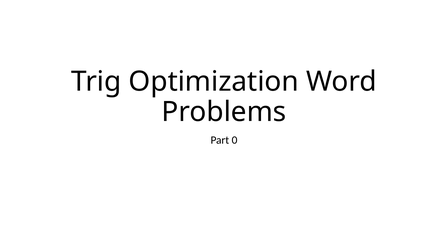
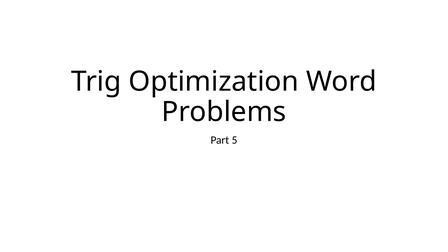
0: 0 -> 5
